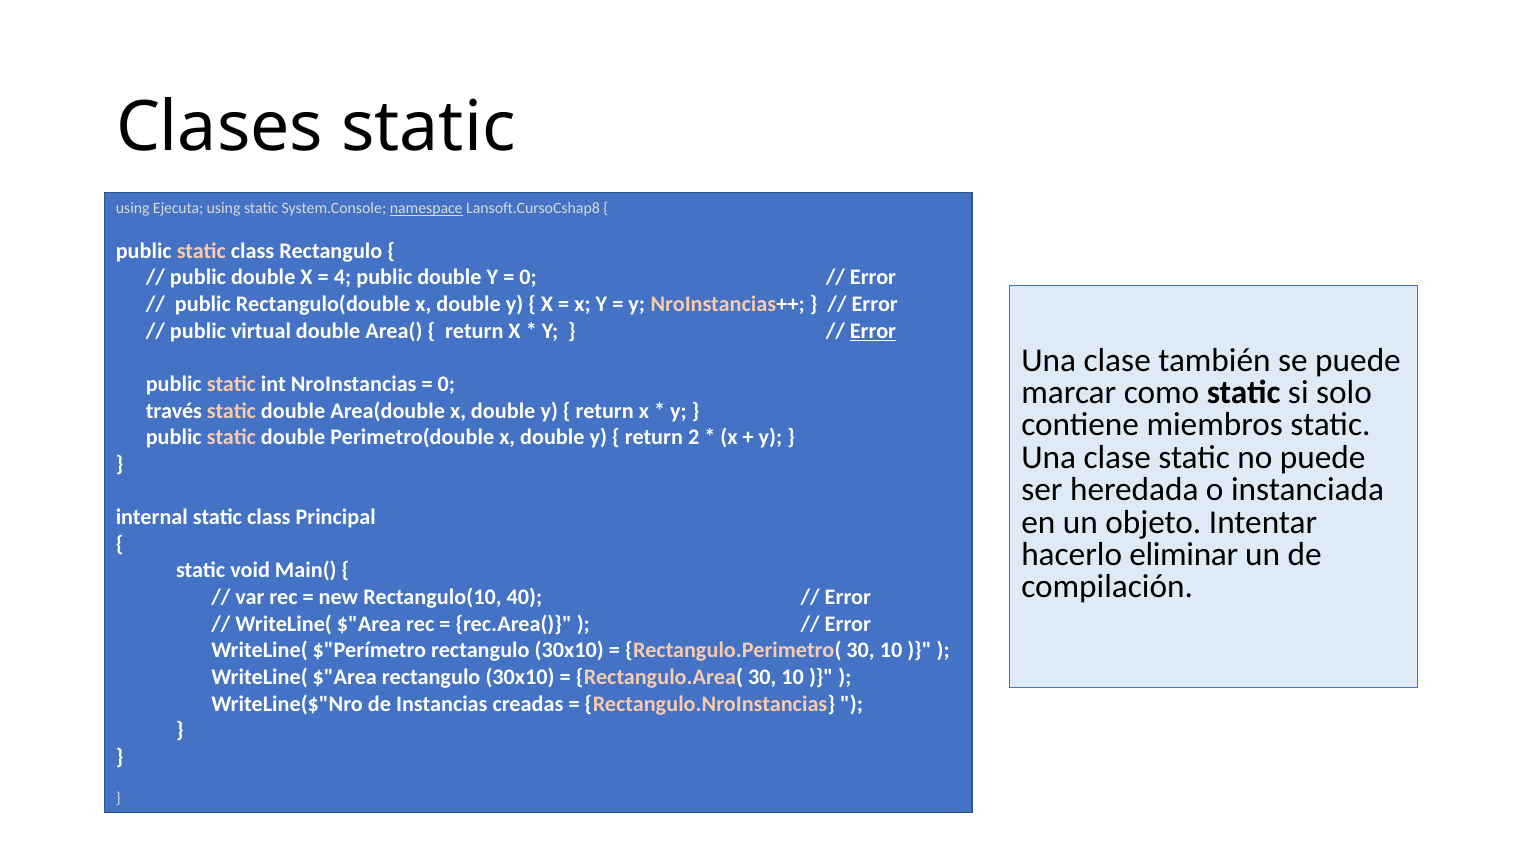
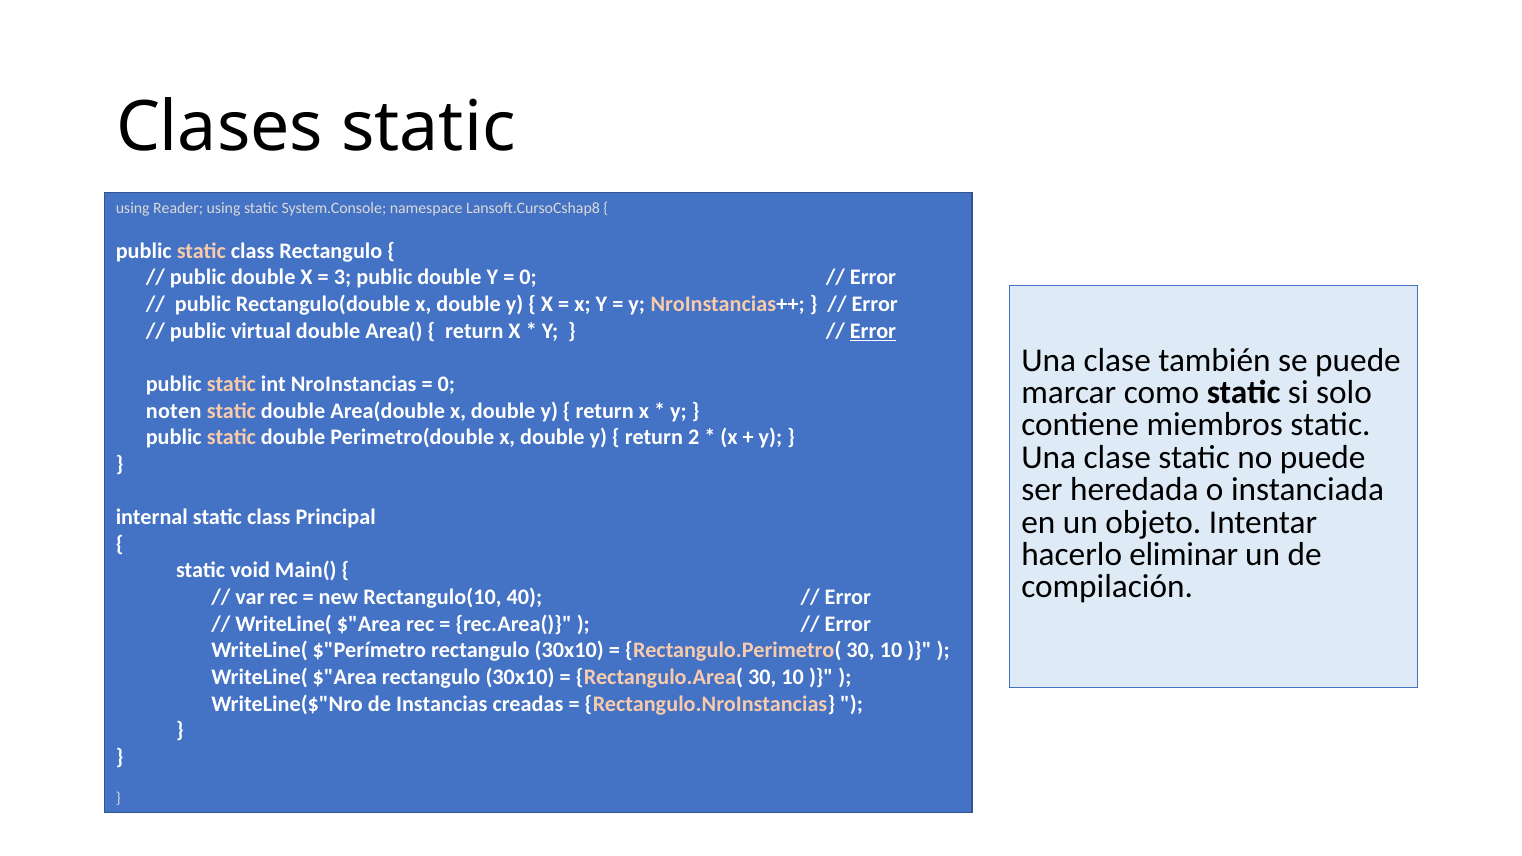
Ejecuta: Ejecuta -> Reader
namespace underline: present -> none
4: 4 -> 3
través: través -> noten
